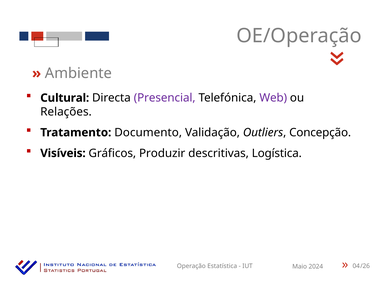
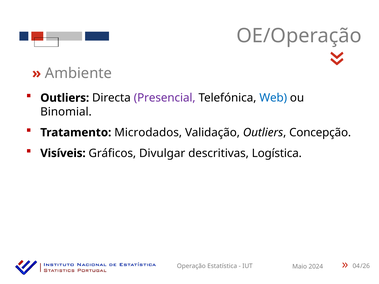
Cultural at (65, 98): Cultural -> Outliers
Web colour: purple -> blue
Relações: Relações -> Binomial
Documento: Documento -> Microdados
Produzir: Produzir -> Divulgar
